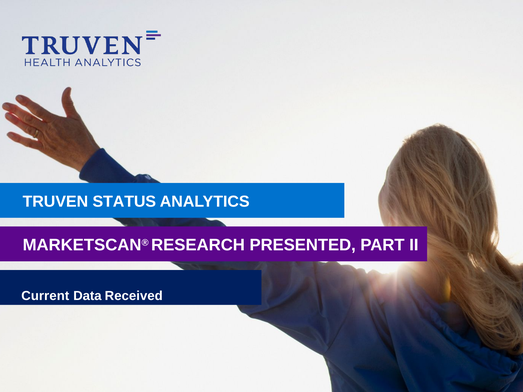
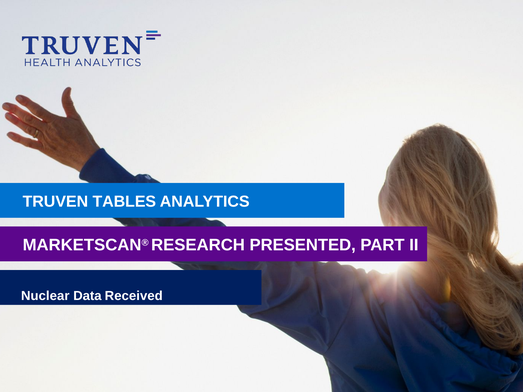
STATUS: STATUS -> TABLES
Current: Current -> Nuclear
